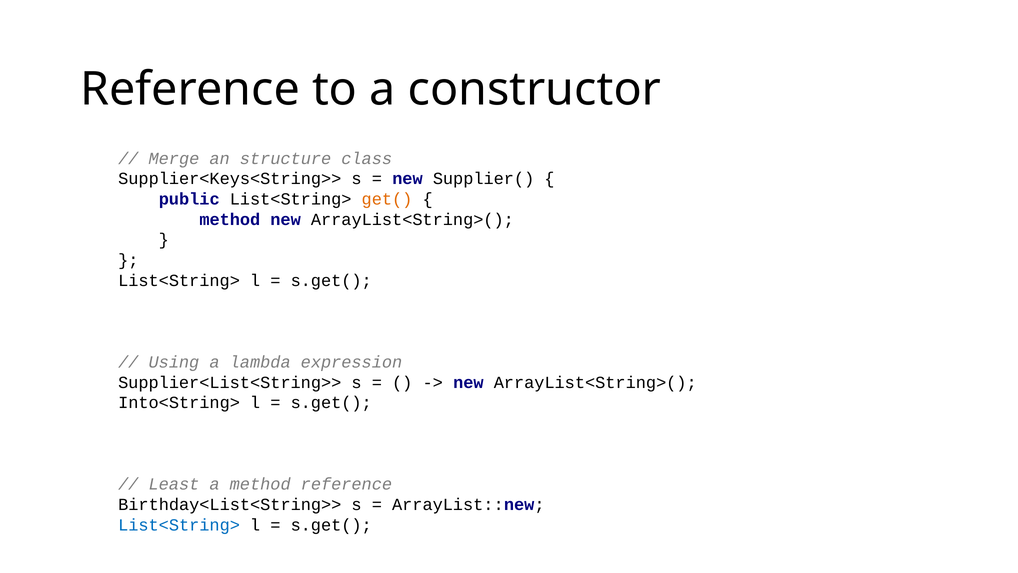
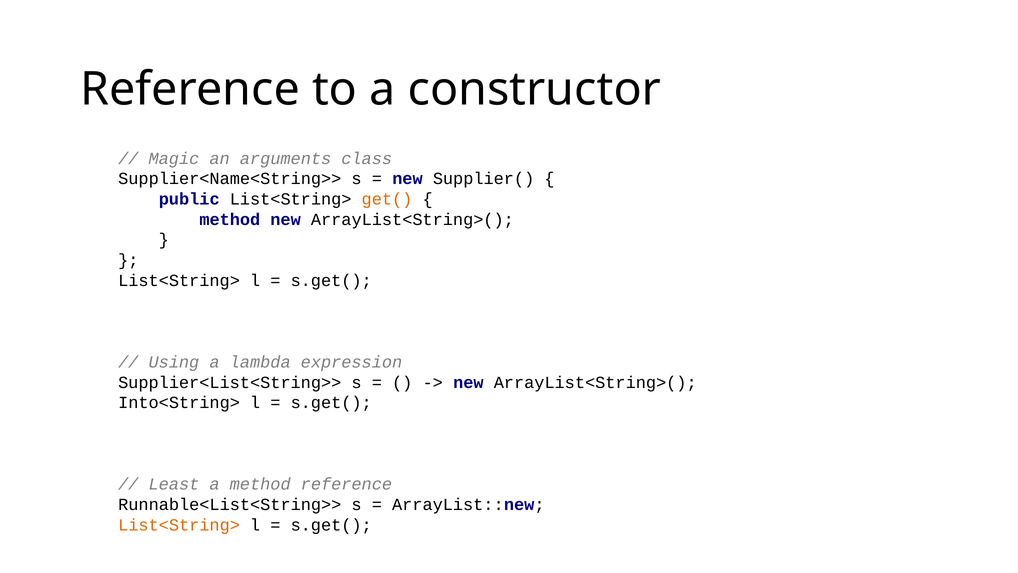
Merge: Merge -> Magic
structure: structure -> arguments
Supplier<Keys<String>>: Supplier<Keys<String>> -> Supplier<Name<String>>
Birthday<List<String>>: Birthday<List<String>> -> Runnable<List<String>>
List<String> at (179, 525) colour: blue -> orange
